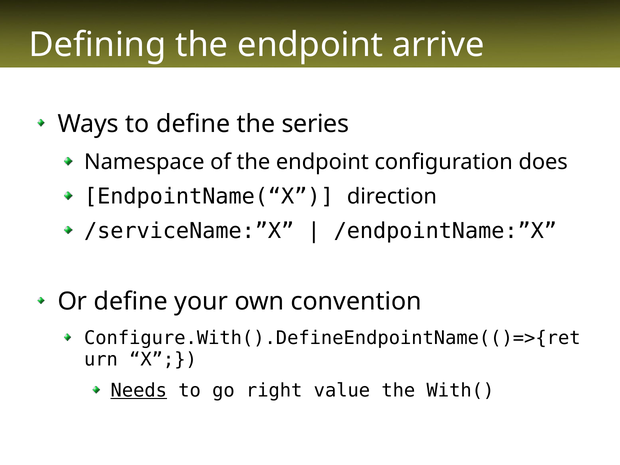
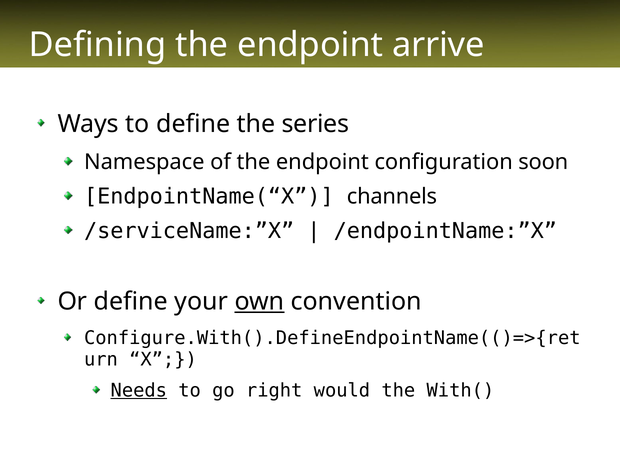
does: does -> soon
direction: direction -> channels
own underline: none -> present
value: value -> would
